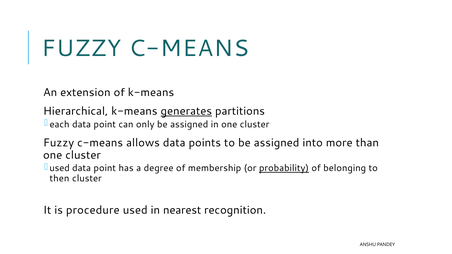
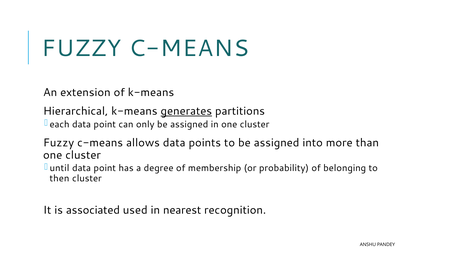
used at (60, 168): used -> until
probability underline: present -> none
procedure: procedure -> associated
